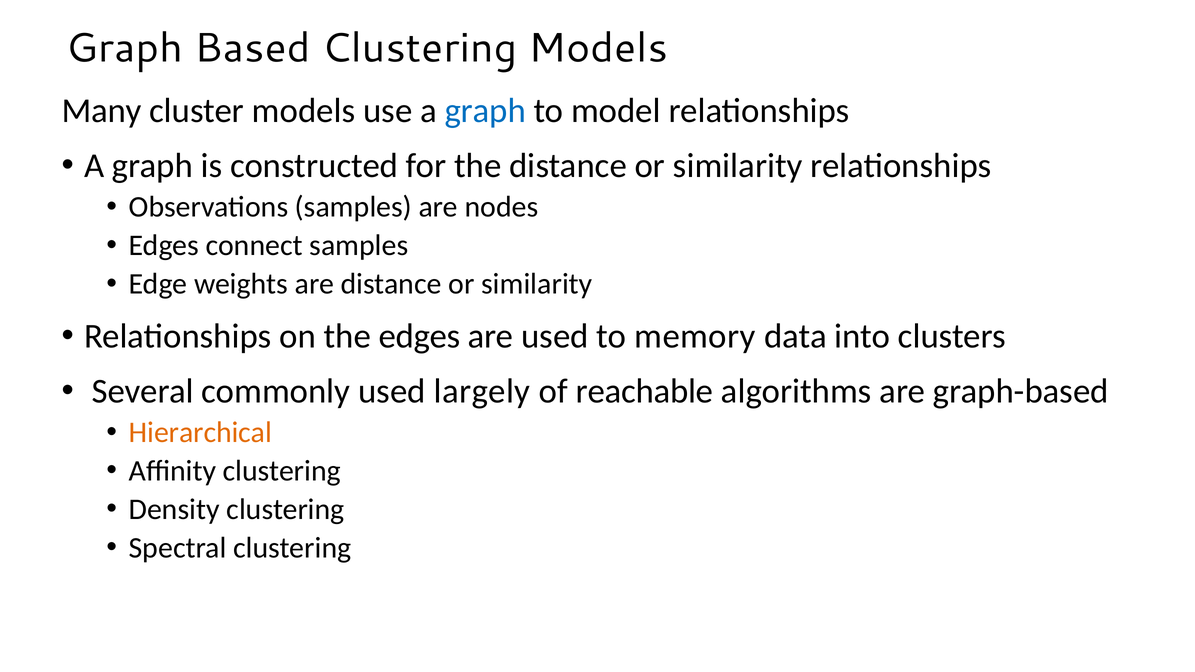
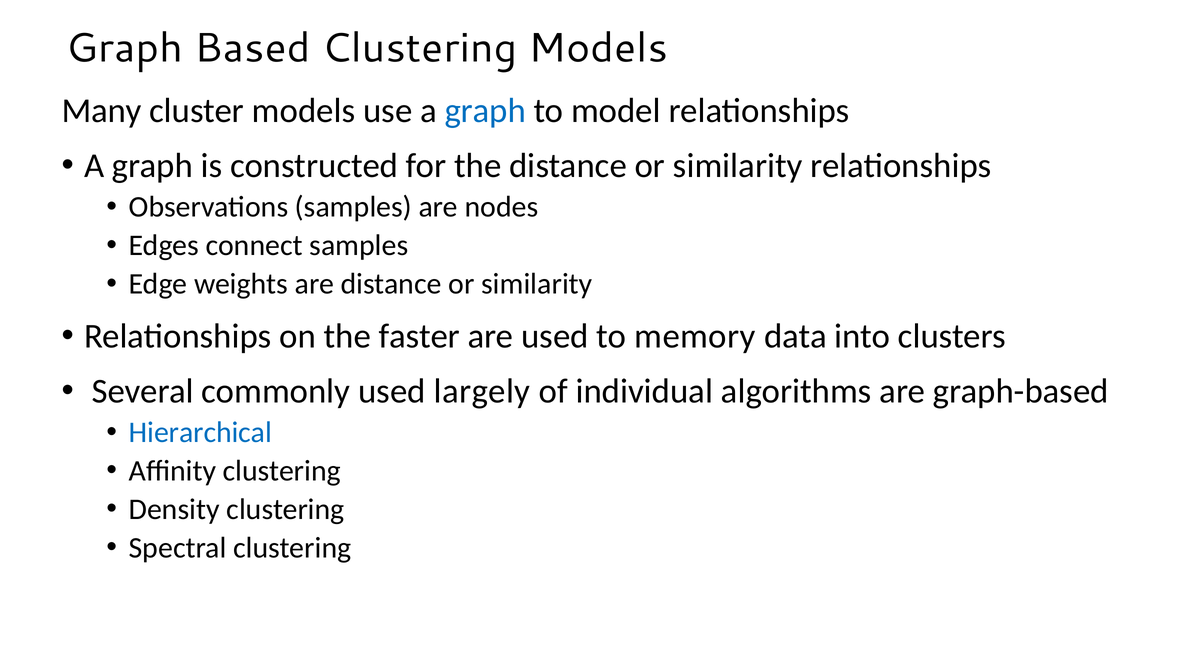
the edges: edges -> faster
reachable: reachable -> individual
Hierarchical colour: orange -> blue
